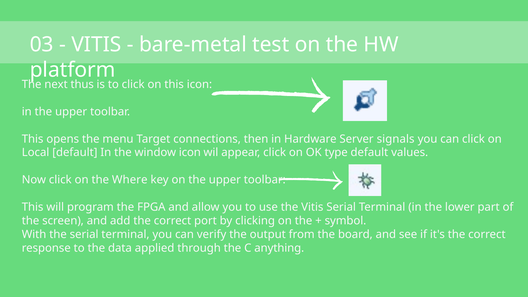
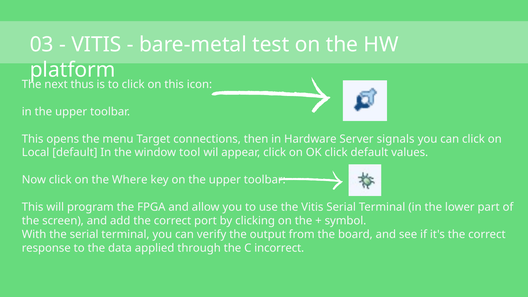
window icon: icon -> tool
OK type: type -> click
anything: anything -> incorrect
